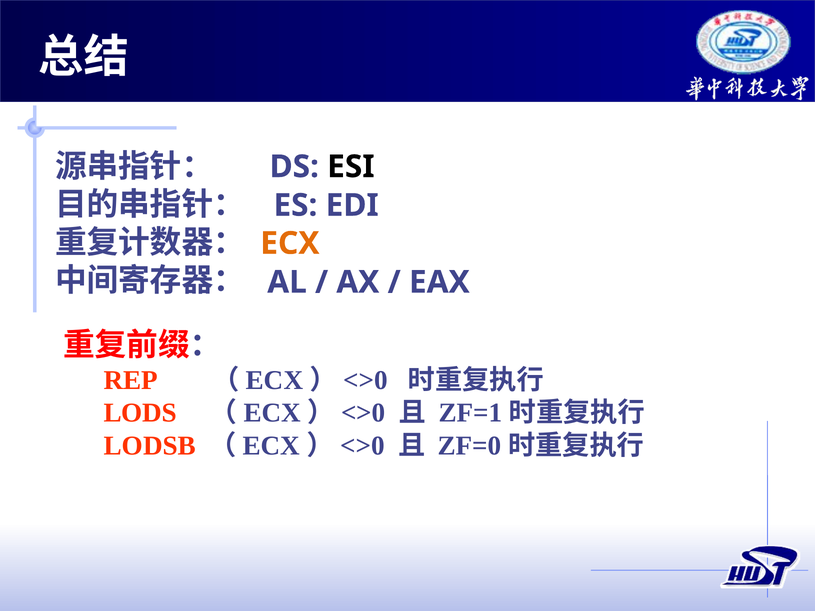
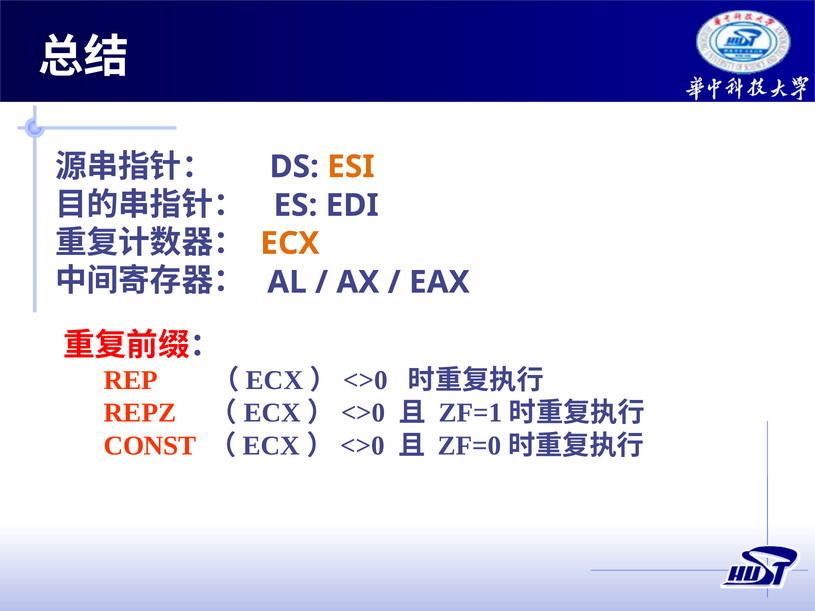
ESI colour: black -> orange
LODS: LODS -> REPZ
LODSB: LODSB -> CONST
